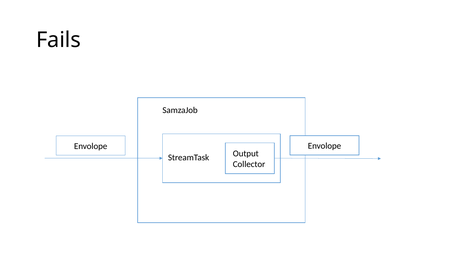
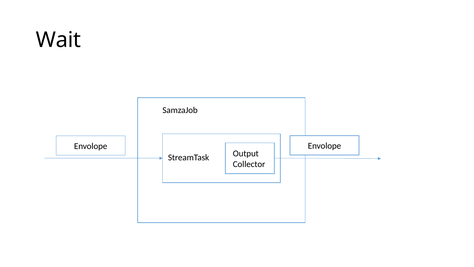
Fails: Fails -> Wait
